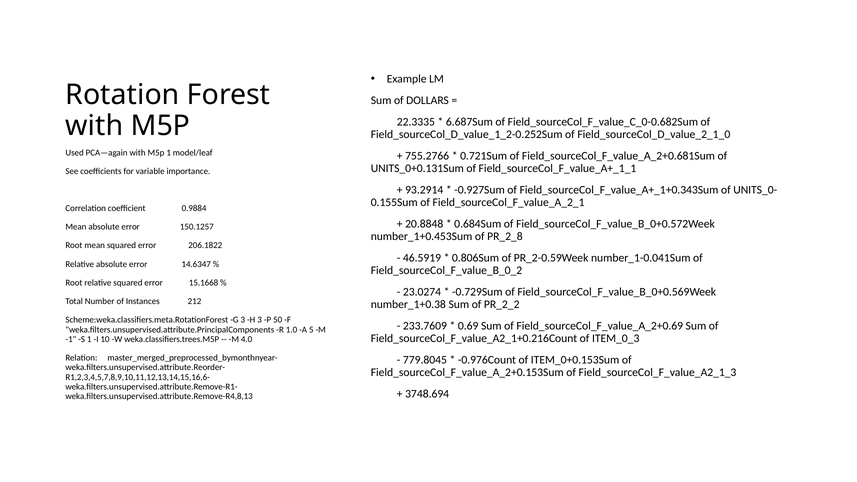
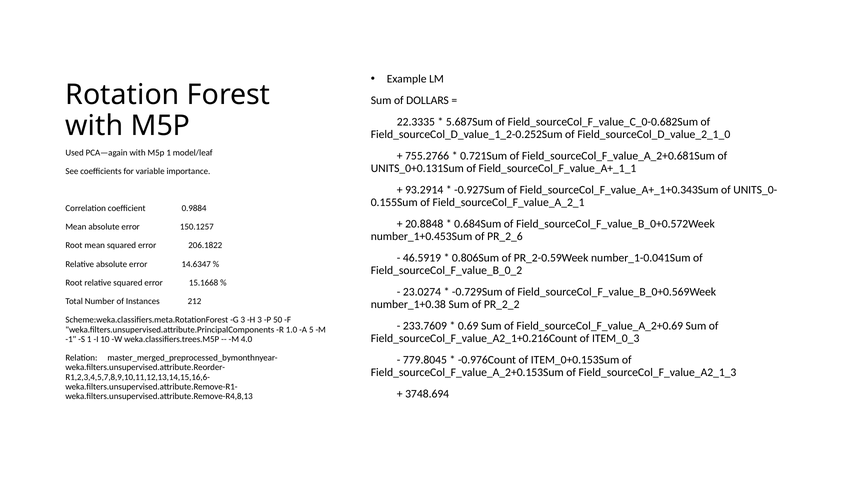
6.687Sum: 6.687Sum -> 5.687Sum
PR_2_8: PR_2_8 -> PR_2_6
